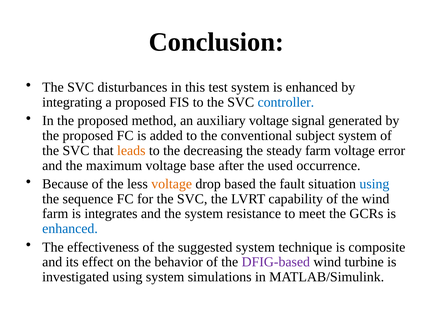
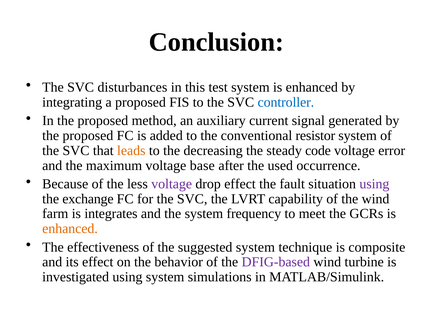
auxiliary voltage: voltage -> current
subject: subject -> resistor
steady farm: farm -> code
voltage at (172, 184) colour: orange -> purple
drop based: based -> effect
using at (374, 184) colour: blue -> purple
sequence: sequence -> exchange
resistance: resistance -> frequency
enhanced at (70, 229) colour: blue -> orange
